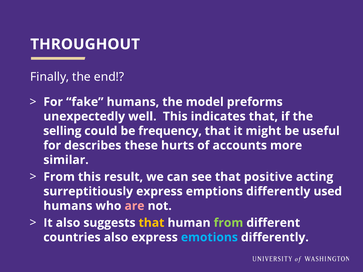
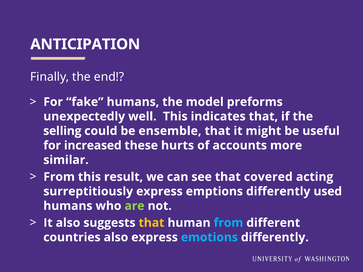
THROUGHOUT: THROUGHOUT -> ANTICIPATION
frequency: frequency -> ensemble
describes: describes -> increased
positive: positive -> covered
are colour: pink -> light green
from at (228, 223) colour: light green -> light blue
